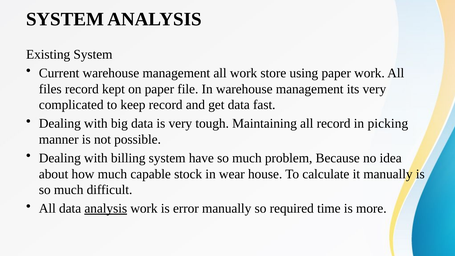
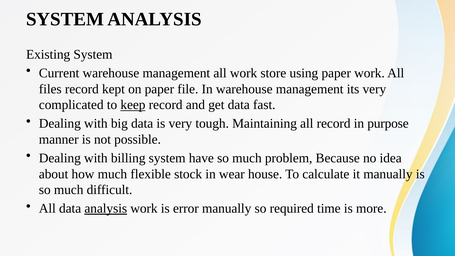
keep underline: none -> present
picking: picking -> purpose
capable: capable -> flexible
